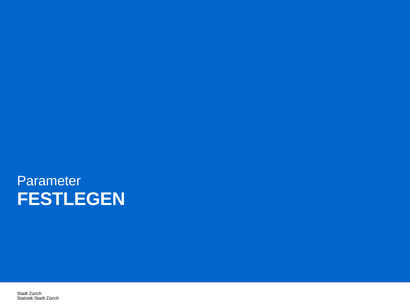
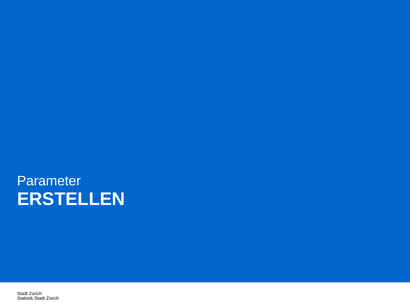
FESTLEGEN: FESTLEGEN -> ERSTELLEN
